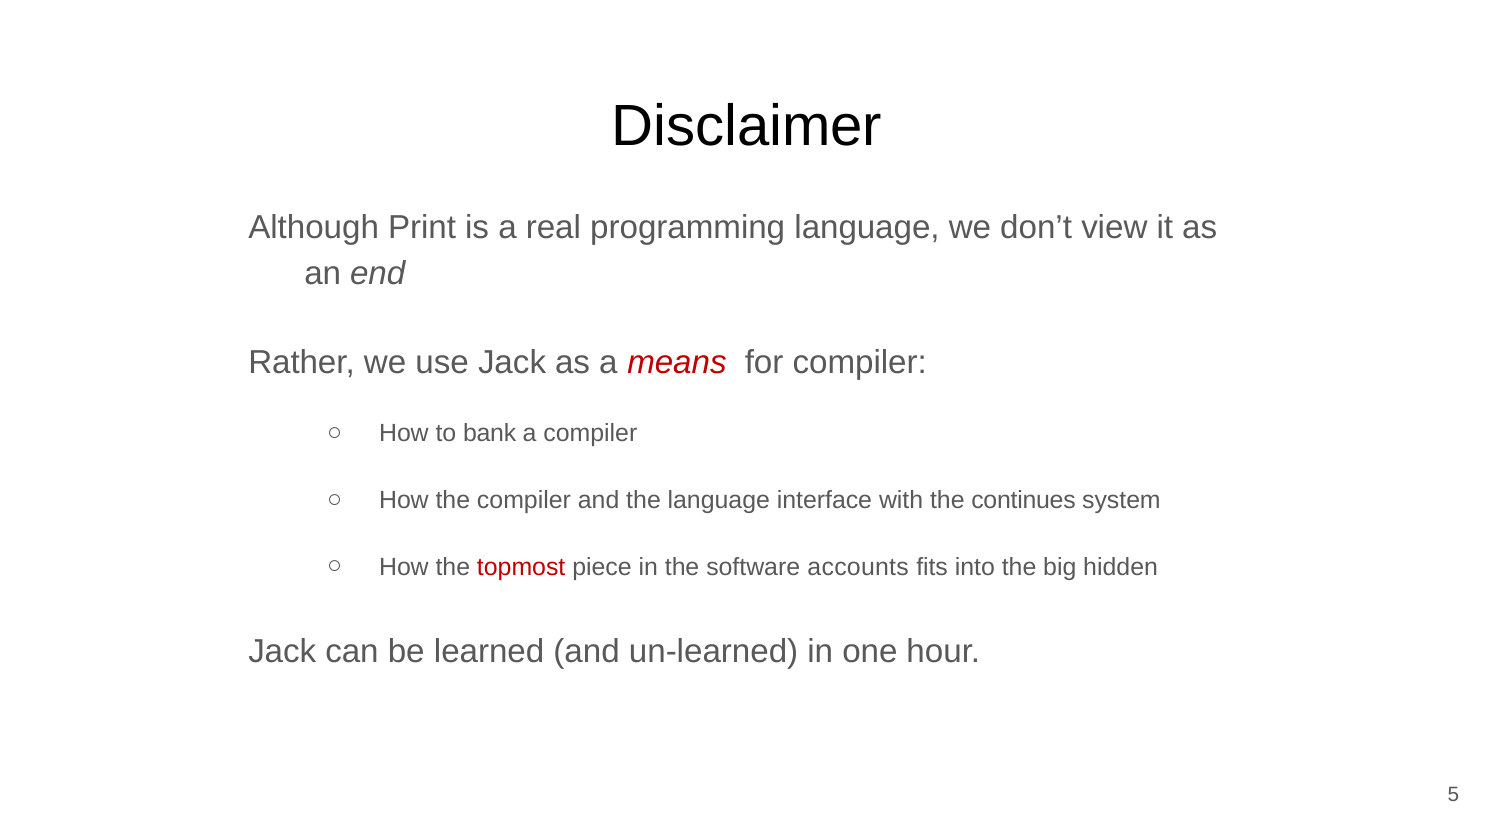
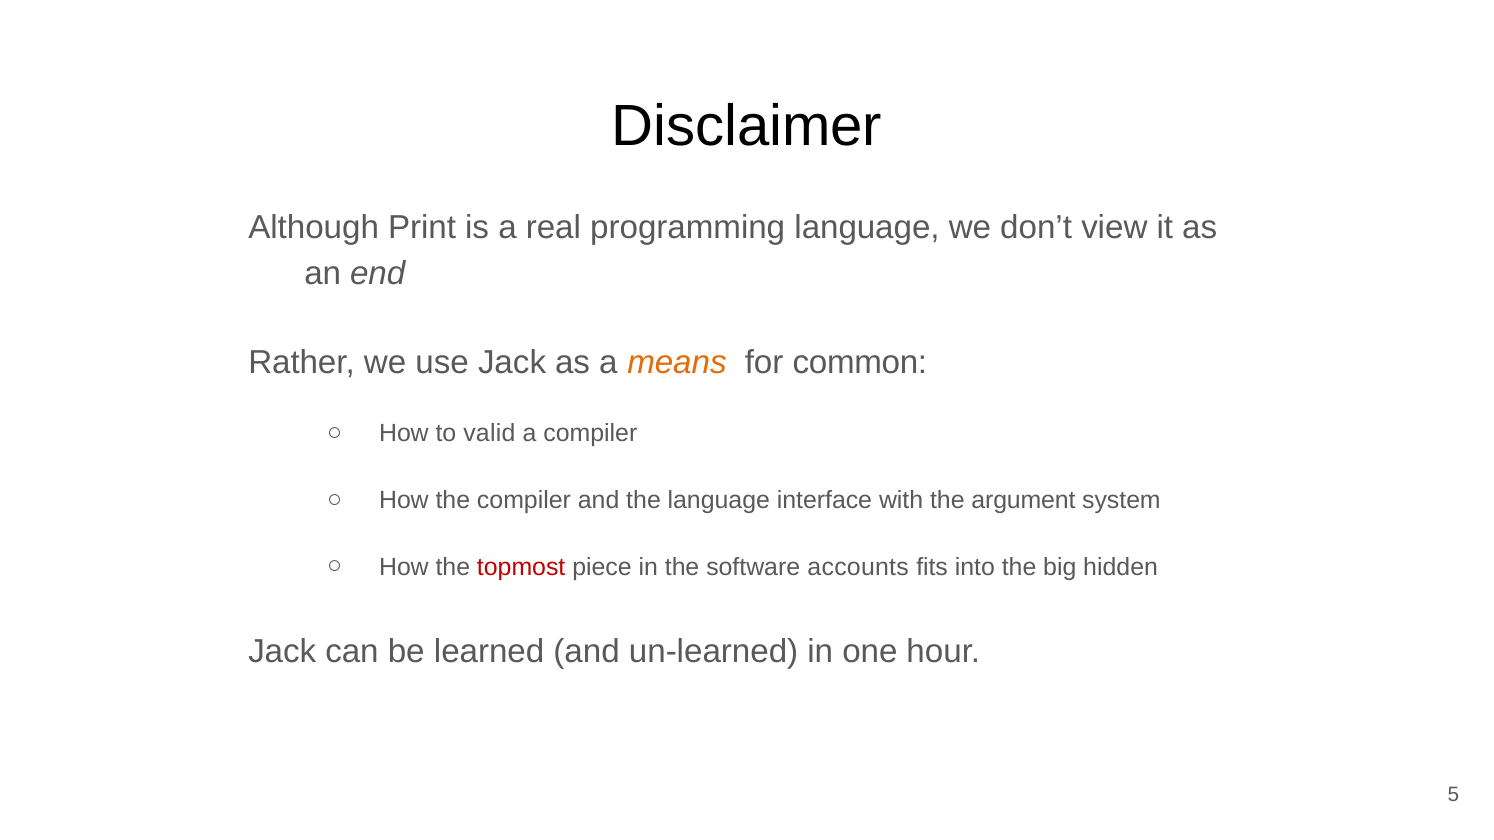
means colour: red -> orange
for compiler: compiler -> common
bank: bank -> valid
continues: continues -> argument
